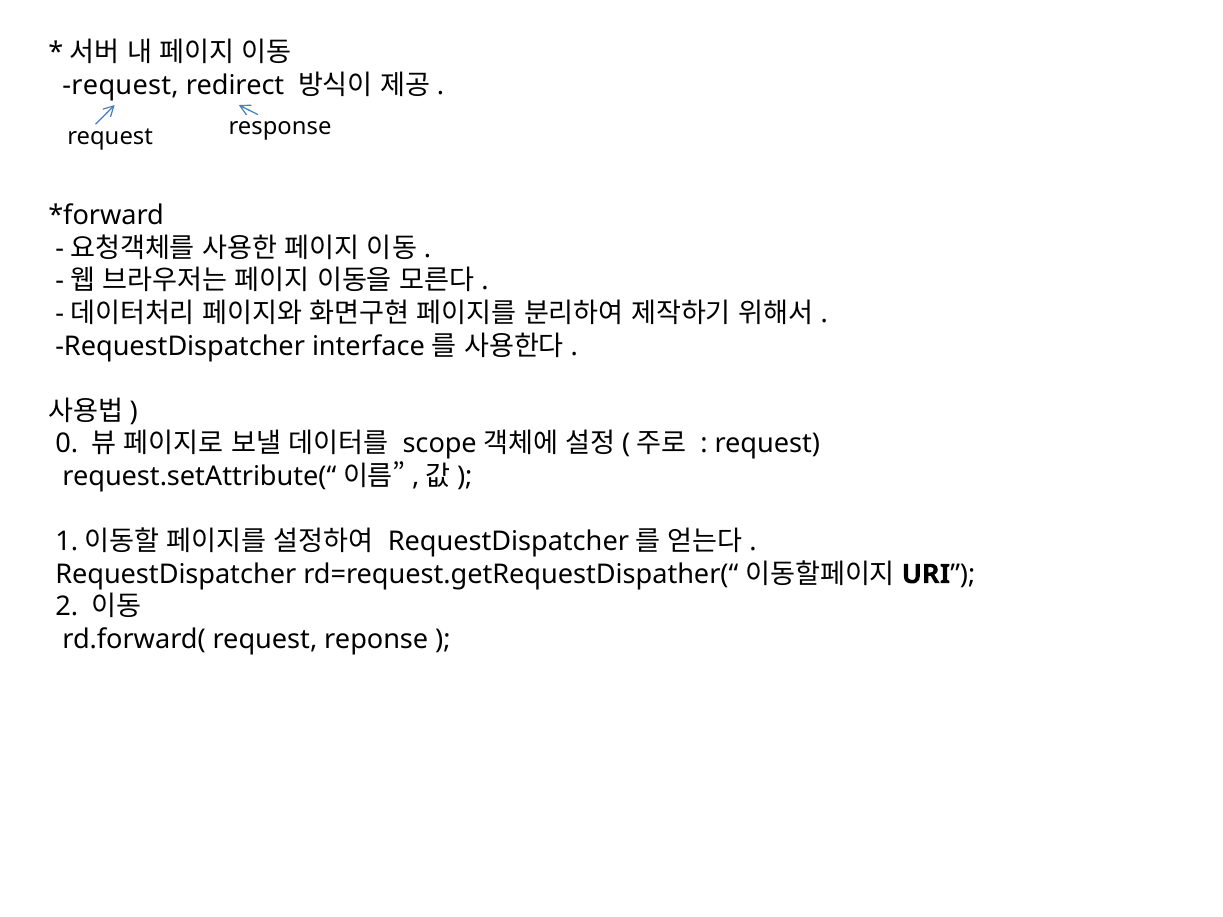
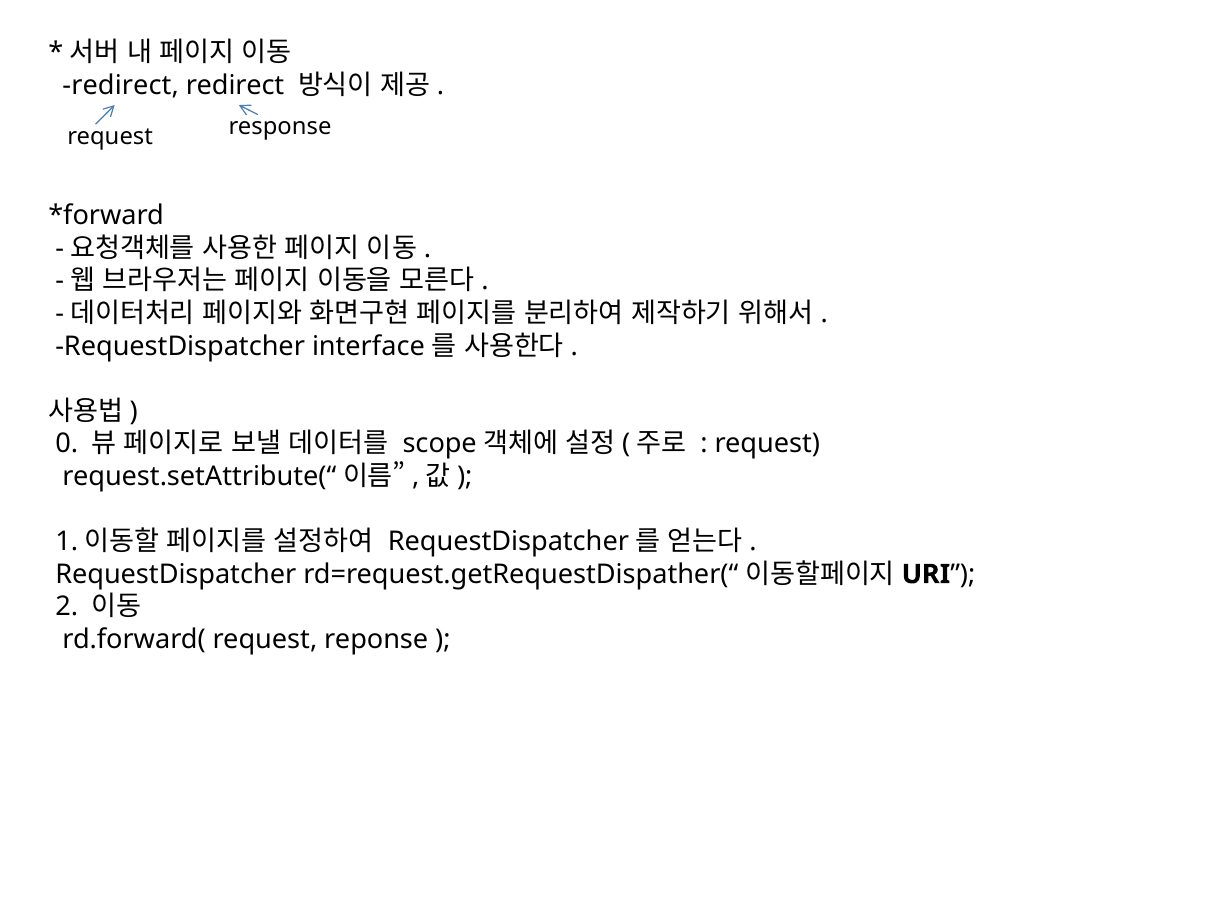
request at (121, 85): request -> redirect
